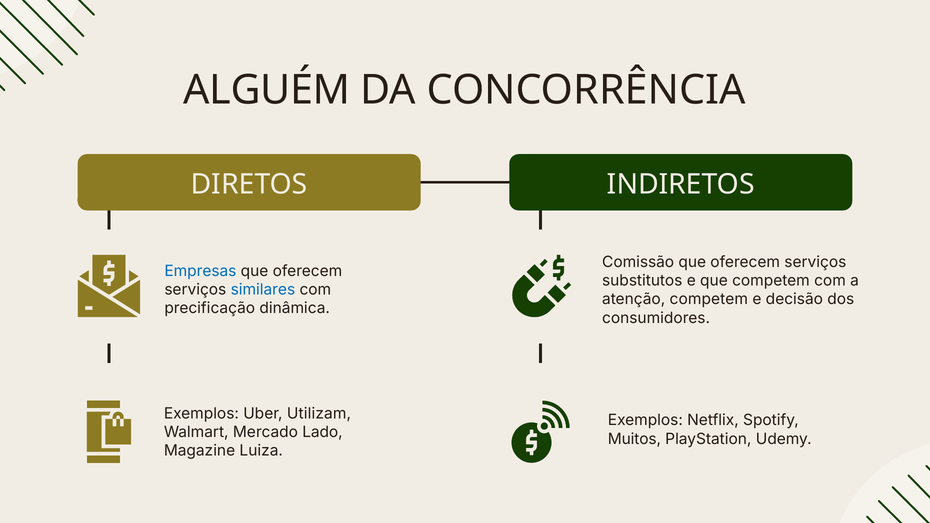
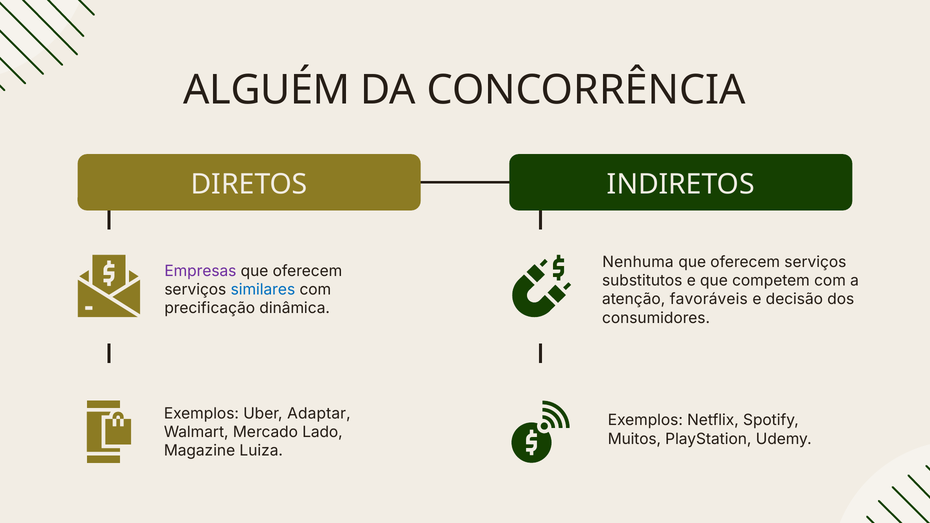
Comissão: Comissão -> Nenhuma
Empresas colour: blue -> purple
atenção competem: competem -> favoráveis
Utilizam: Utilizam -> Adaptar
